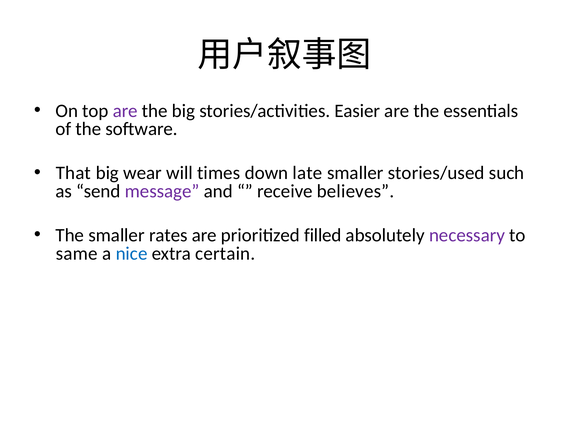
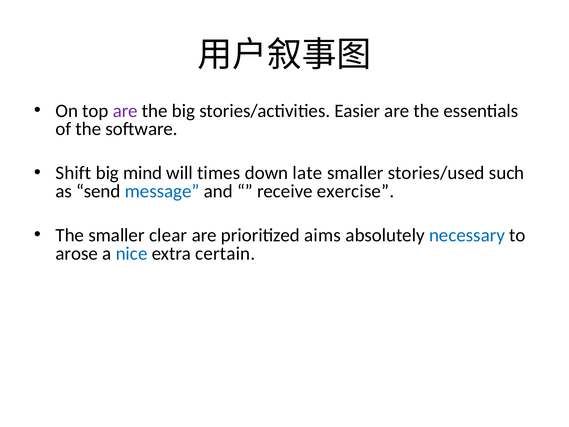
That: That -> Shift
wear: wear -> mind
message colour: purple -> blue
believes: believes -> exercise
rates: rates -> clear
filled: filled -> aims
necessary colour: purple -> blue
same: same -> arose
